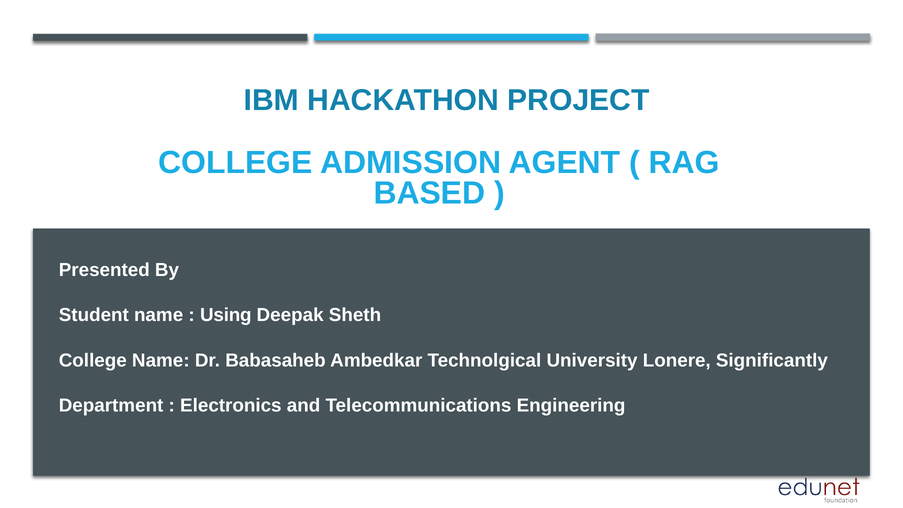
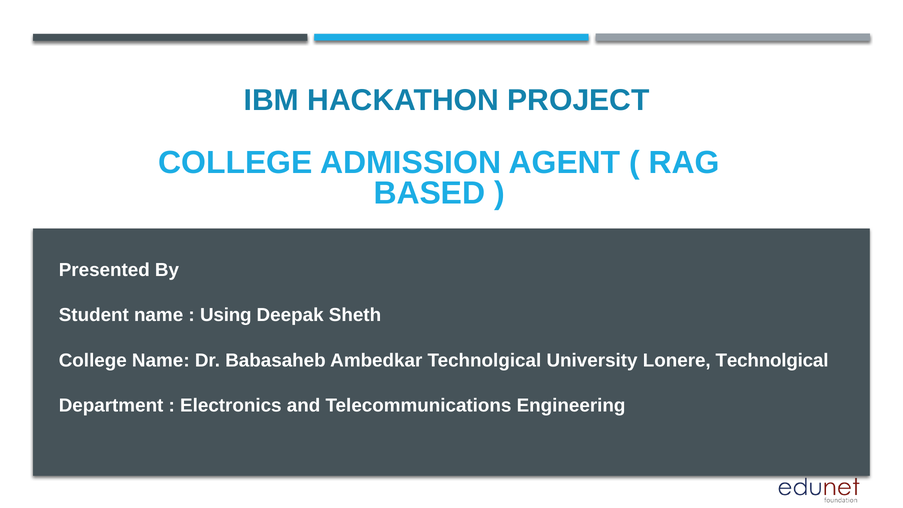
Lonere Significantly: Significantly -> Technolgical
